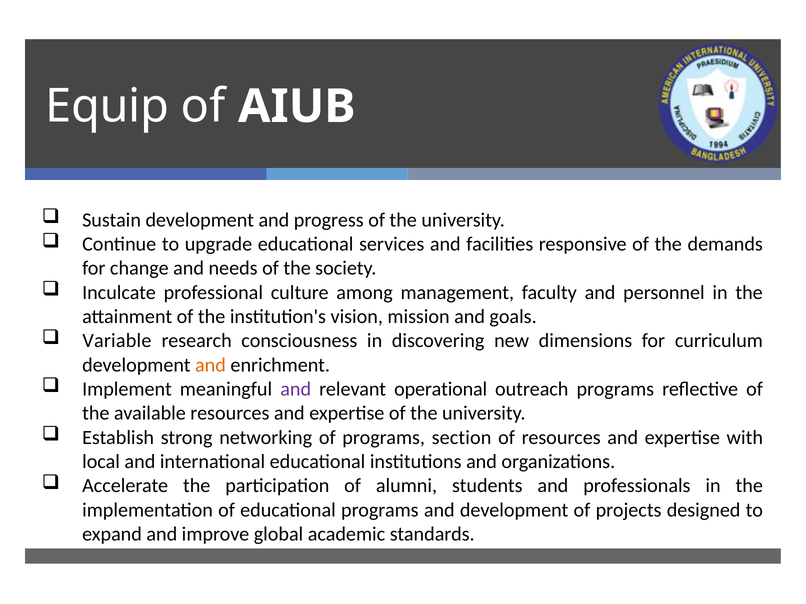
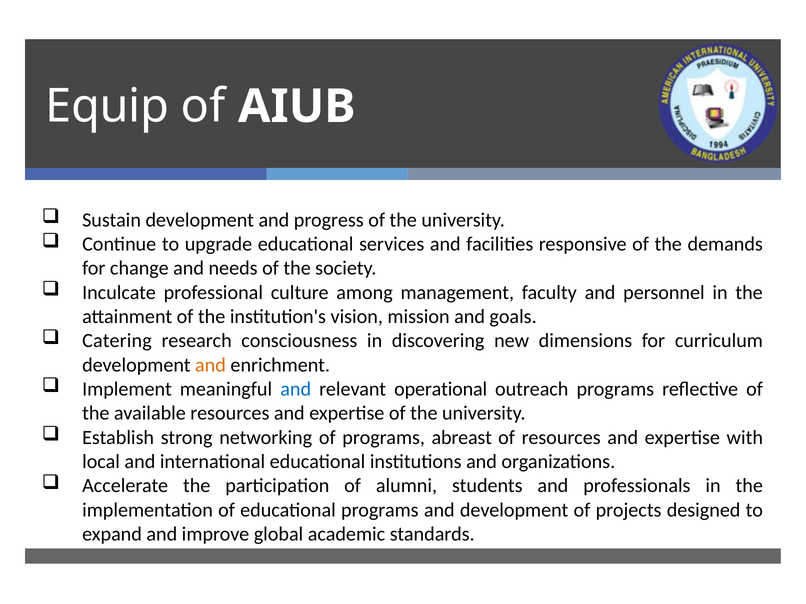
Variable: Variable -> Catering
and at (296, 389) colour: purple -> blue
section: section -> abreast
